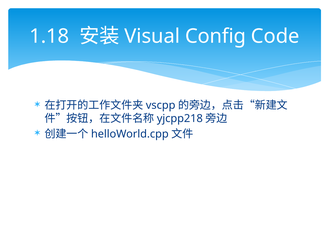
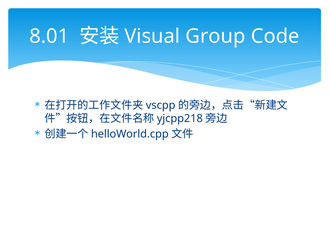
1.18: 1.18 -> 8.01
Config: Config -> Group
